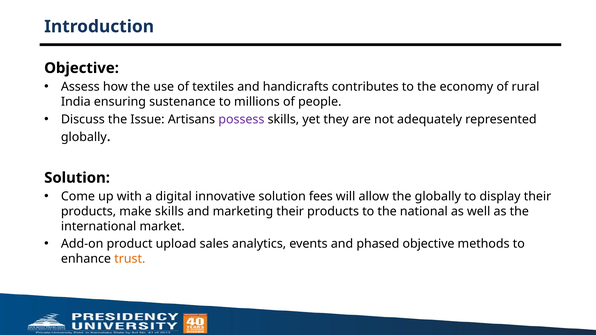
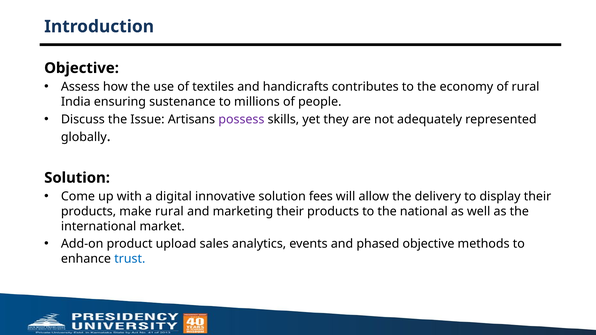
the globally: globally -> delivery
make skills: skills -> rural
trust colour: orange -> blue
